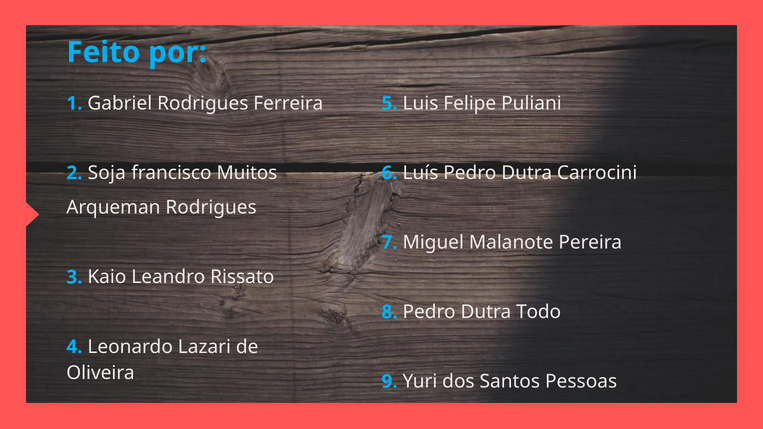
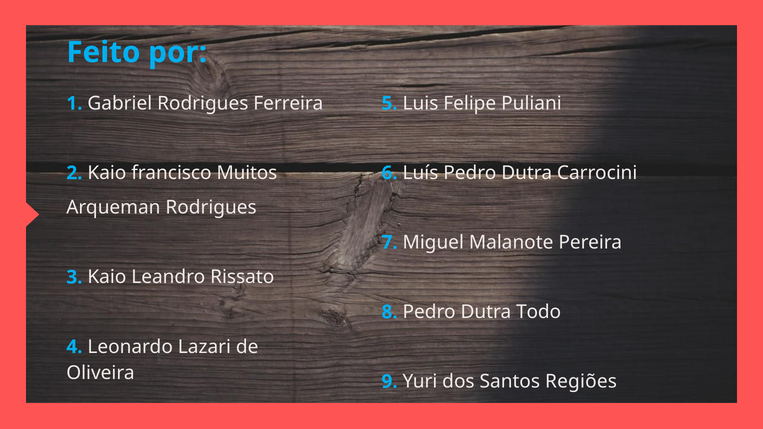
2 Soja: Soja -> Kaio
Pessoas: Pessoas -> Regiões
